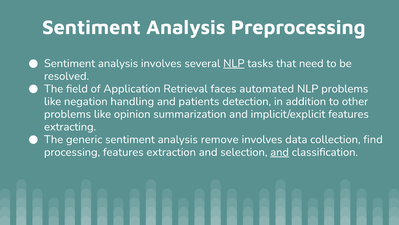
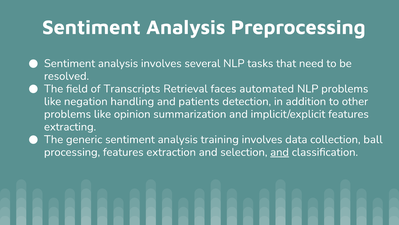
NLP at (234, 63) underline: present -> none
Application: Application -> Transcripts
remove: remove -> training
find: find -> ball
